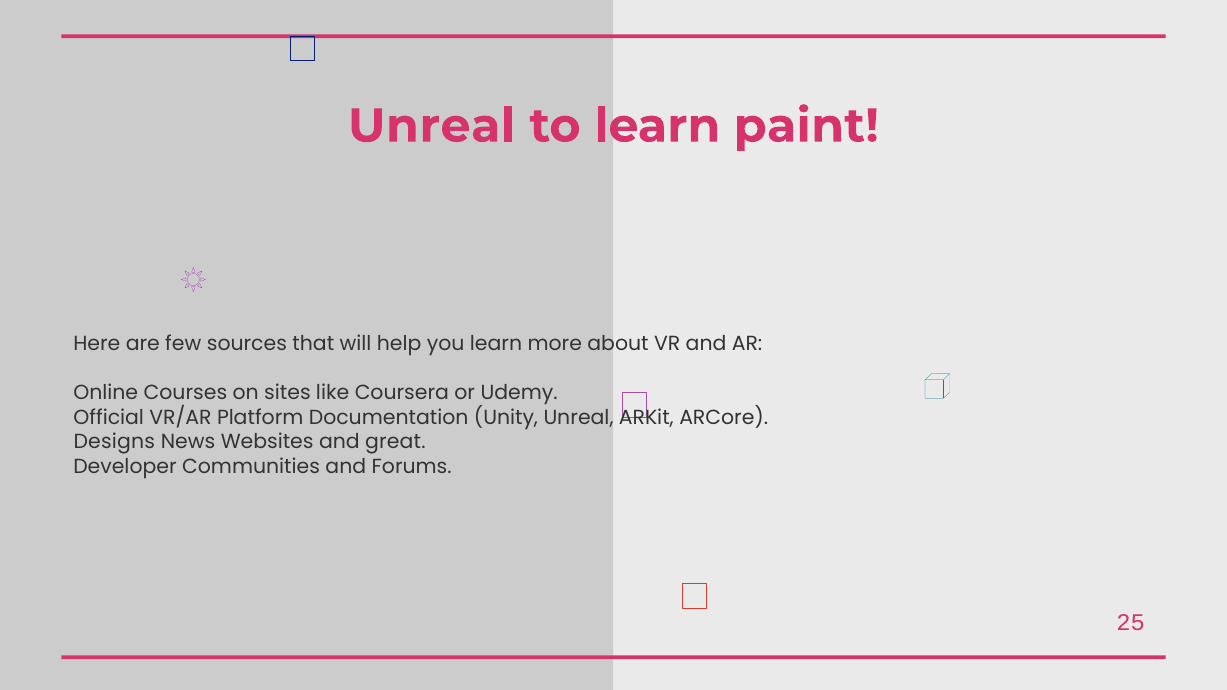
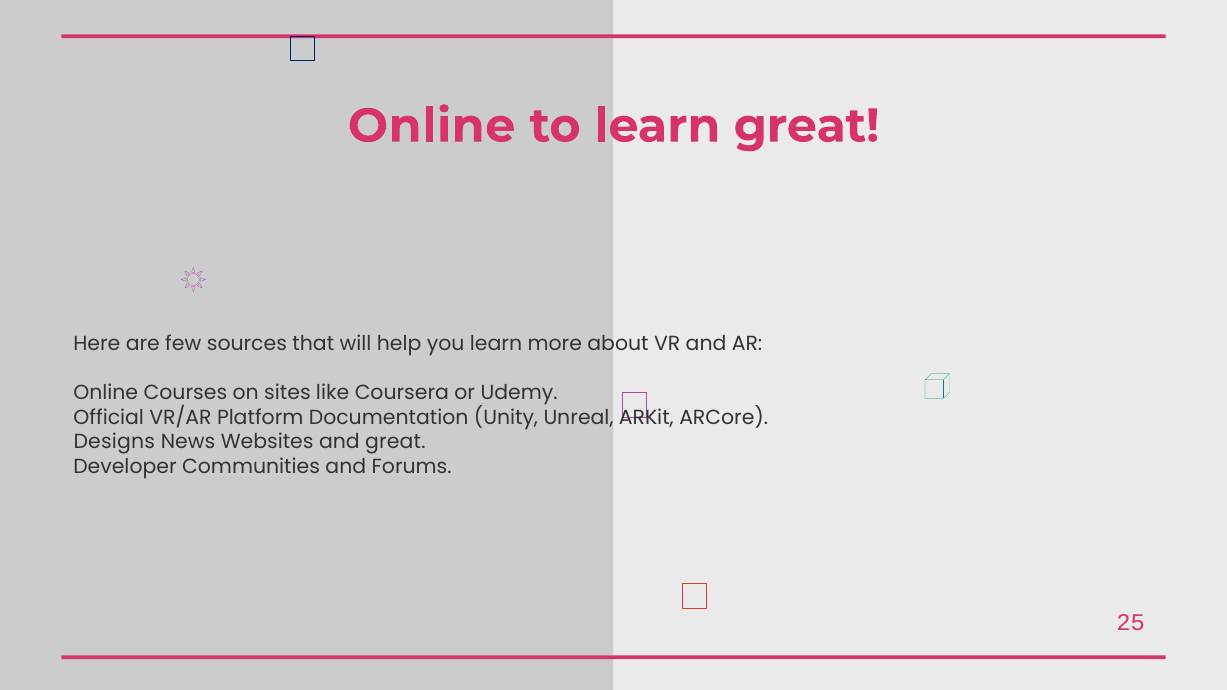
Unreal at (432, 126): Unreal -> Online
learn paint: paint -> great
